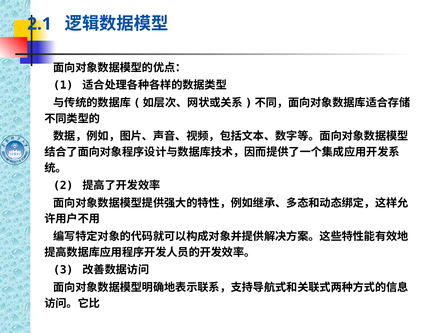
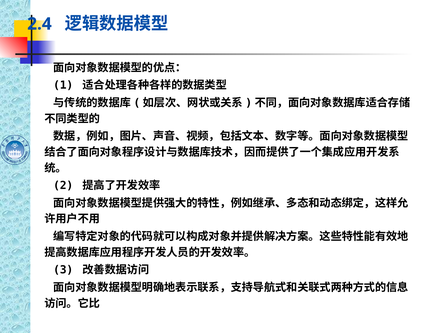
2.1: 2.1 -> 2.4
